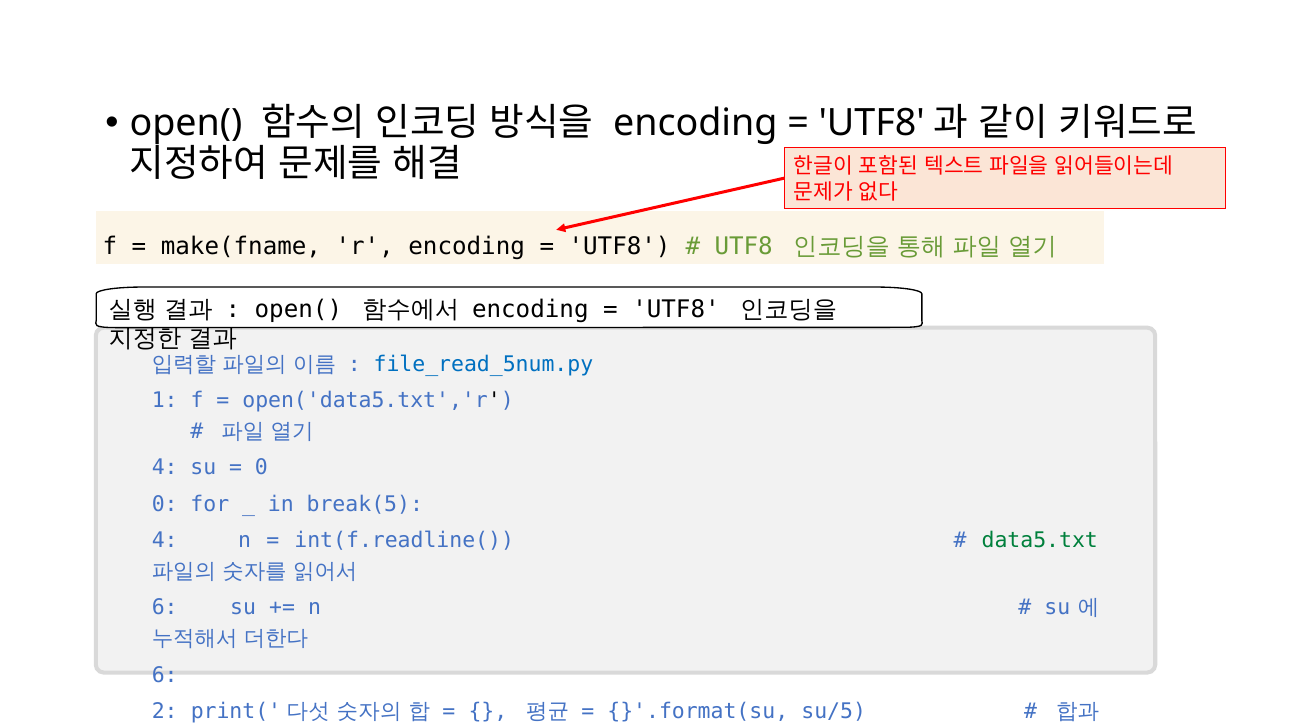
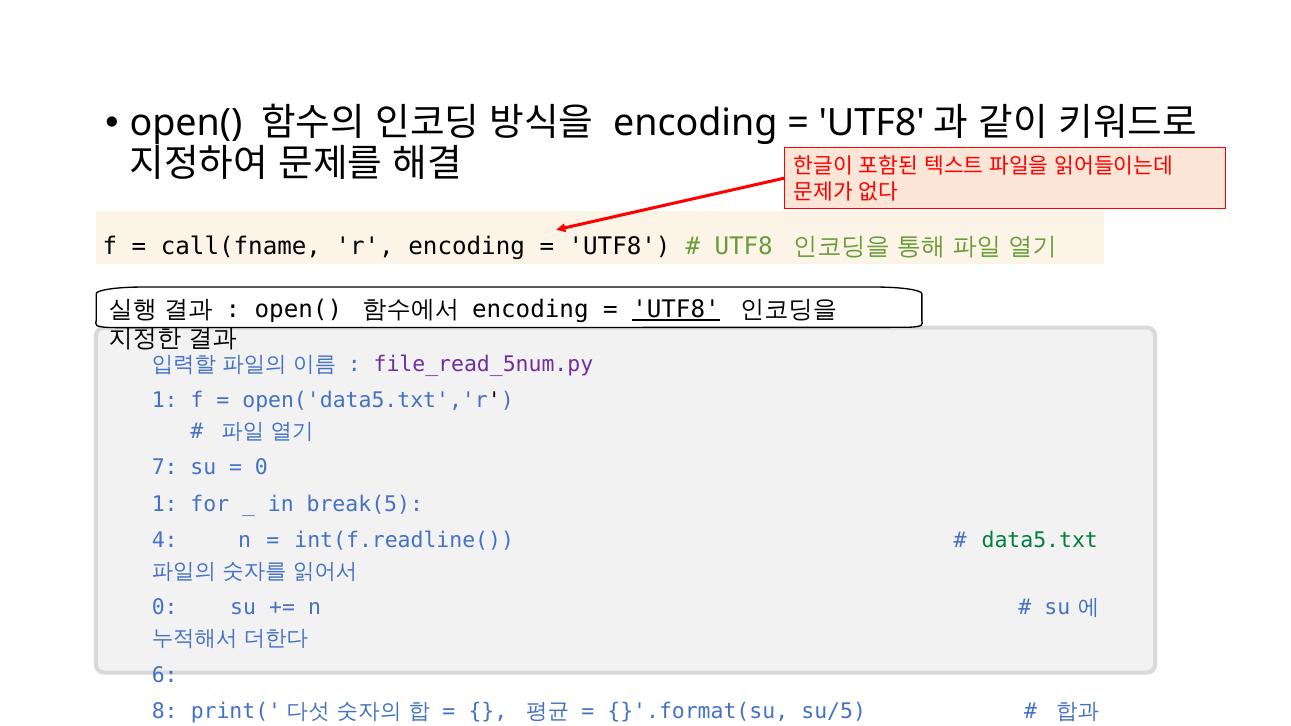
make(fname: make(fname -> call(fname
UTF8 at (676, 310) underline: none -> present
file_read_5num.py colour: blue -> purple
4 at (165, 468): 4 -> 7
0 at (165, 504): 0 -> 1
6 at (165, 608): 6 -> 0
2 at (165, 711): 2 -> 8
